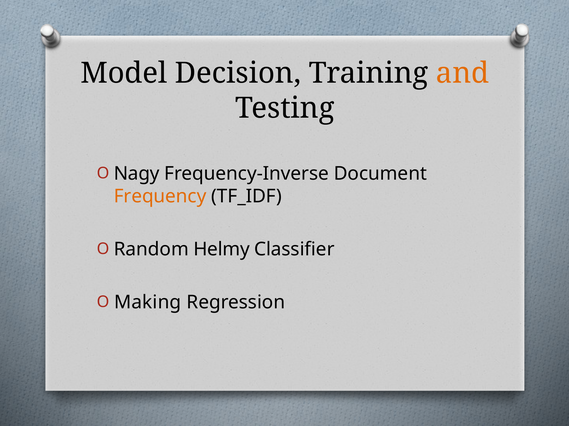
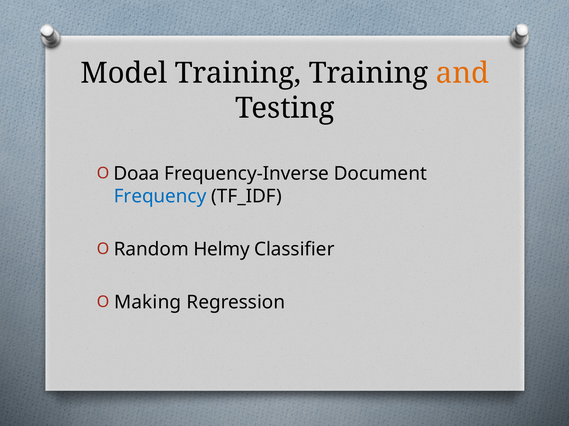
Model Decision: Decision -> Training
Nagy: Nagy -> Doaa
Frequency colour: orange -> blue
